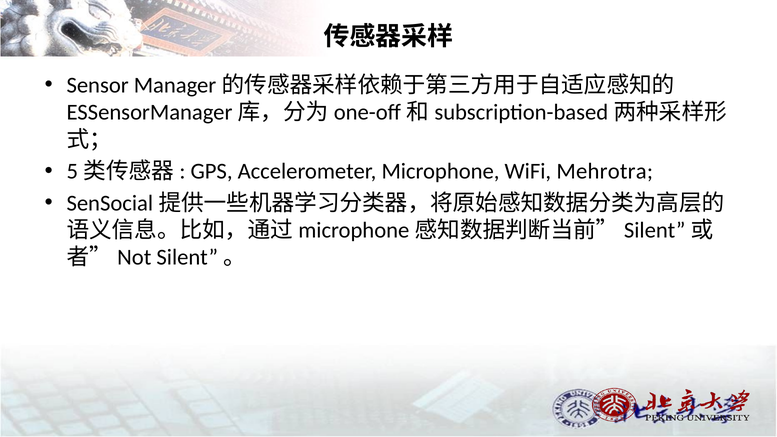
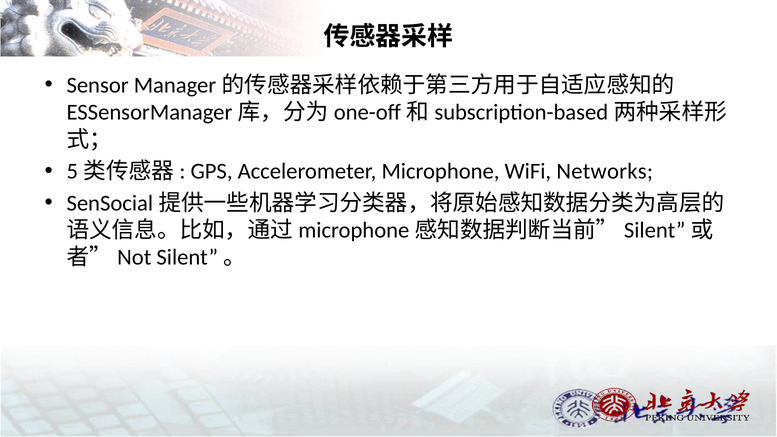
Mehrotra: Mehrotra -> Networks
